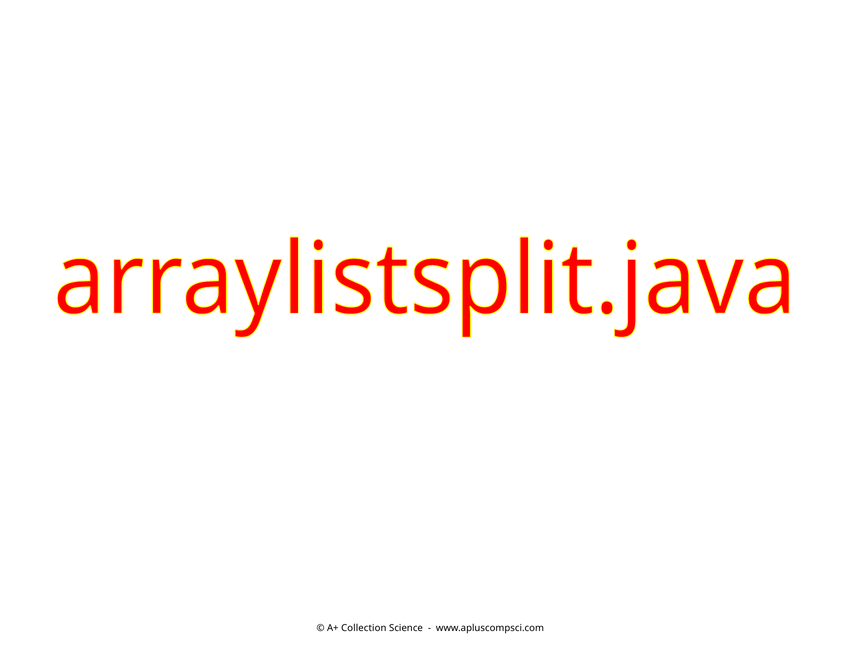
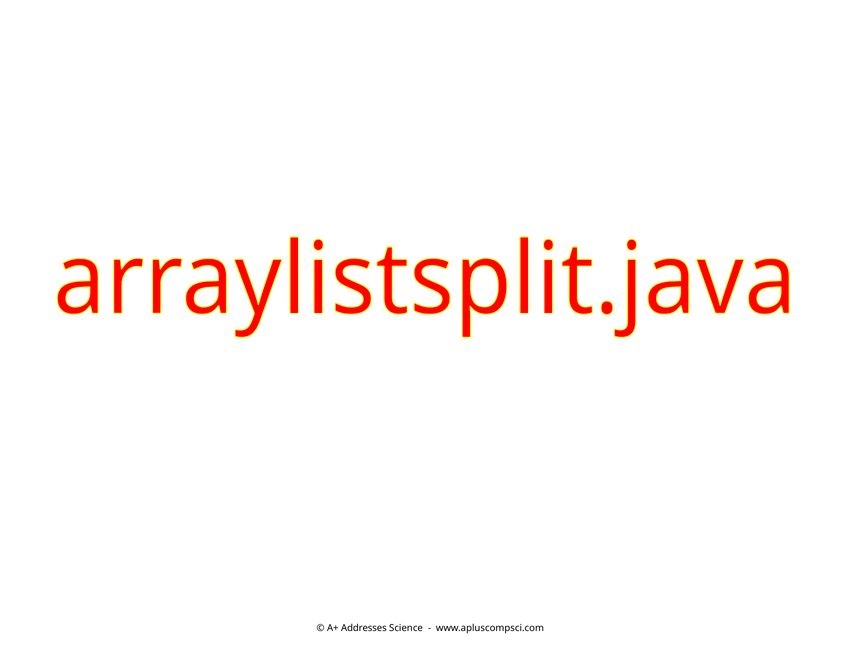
Collection: Collection -> Addresses
